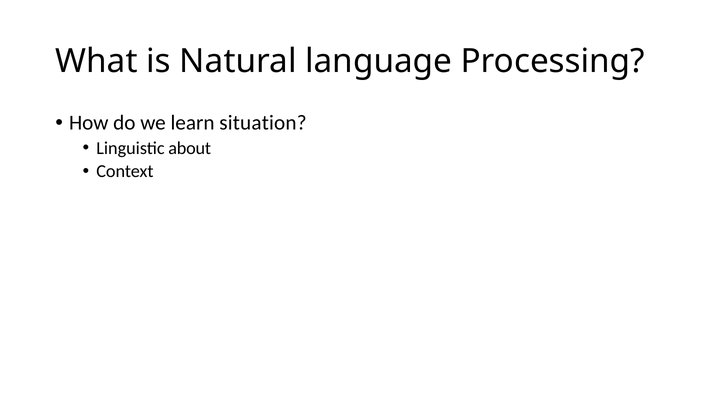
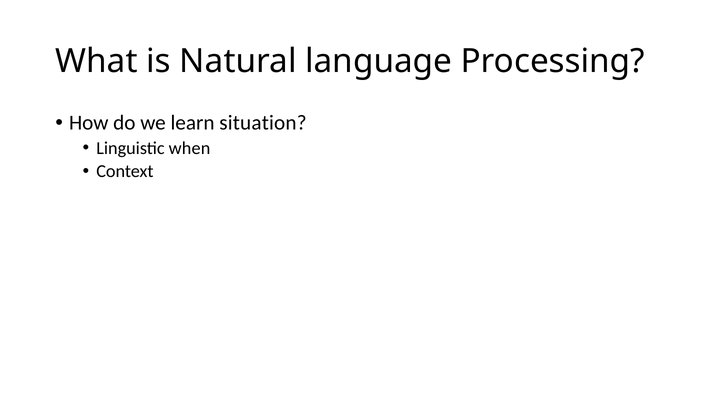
about: about -> when
